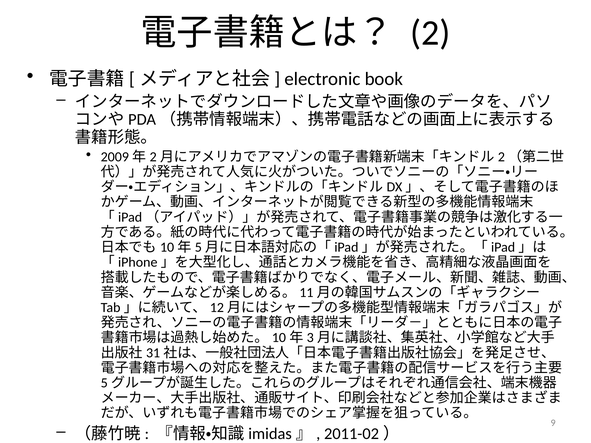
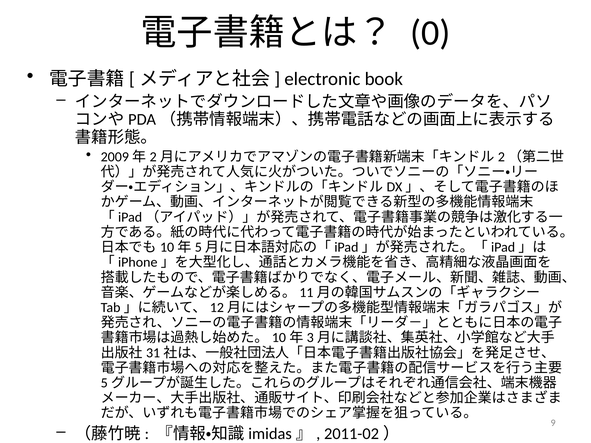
2: 2 -> 0
